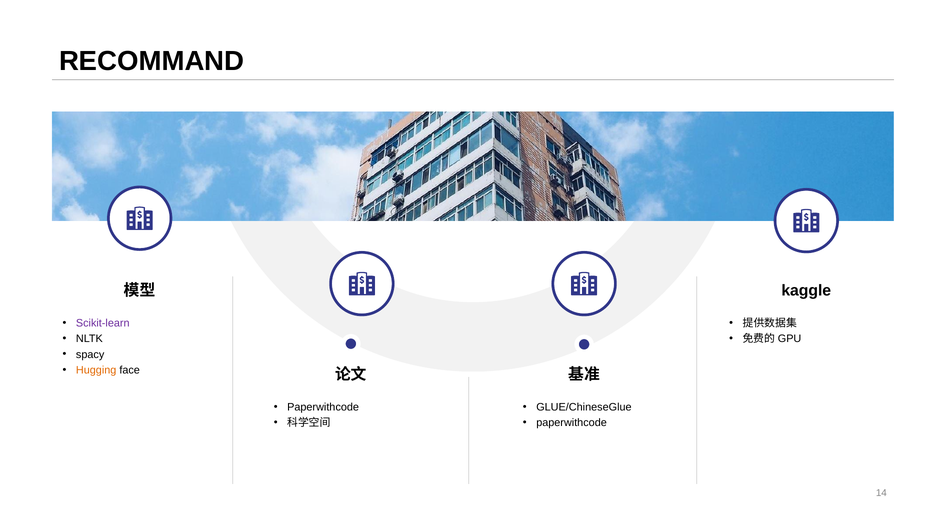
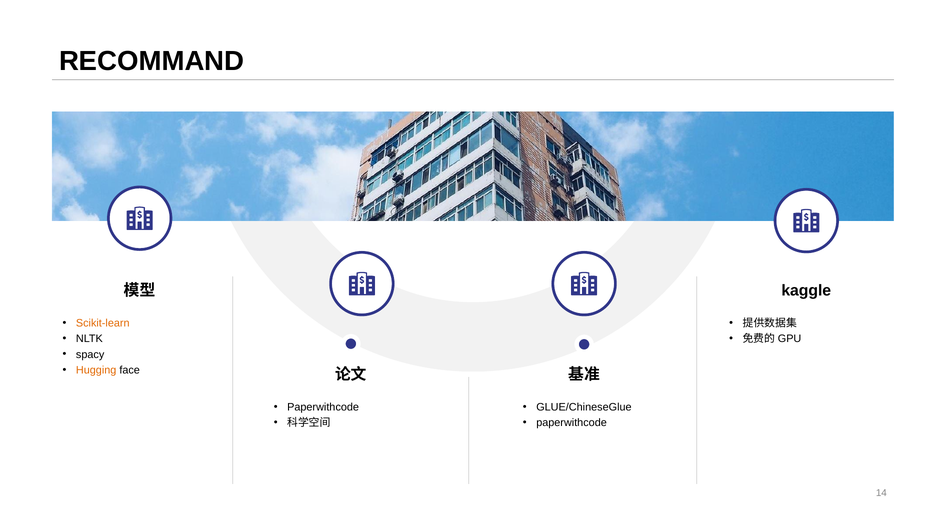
Scikit-learn colour: purple -> orange
